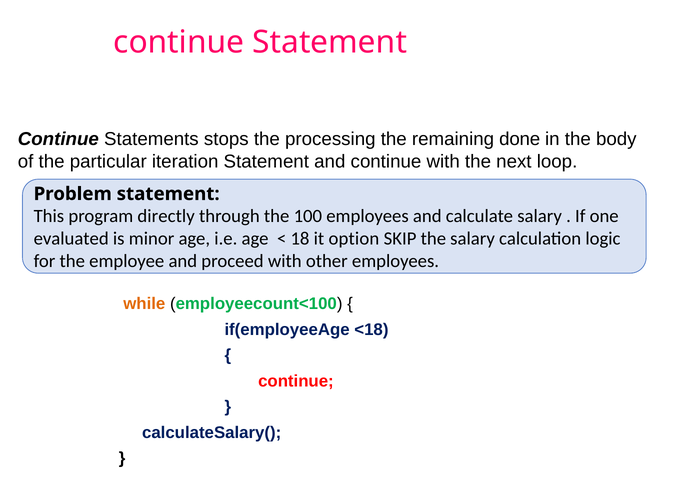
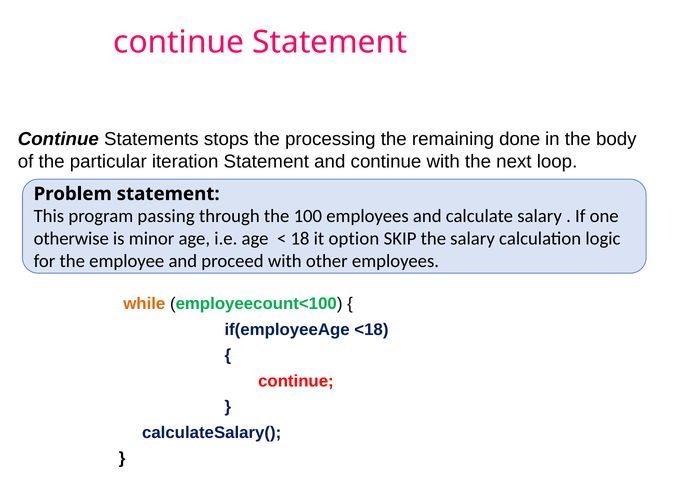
directly: directly -> passing
evaluated: evaluated -> otherwise
